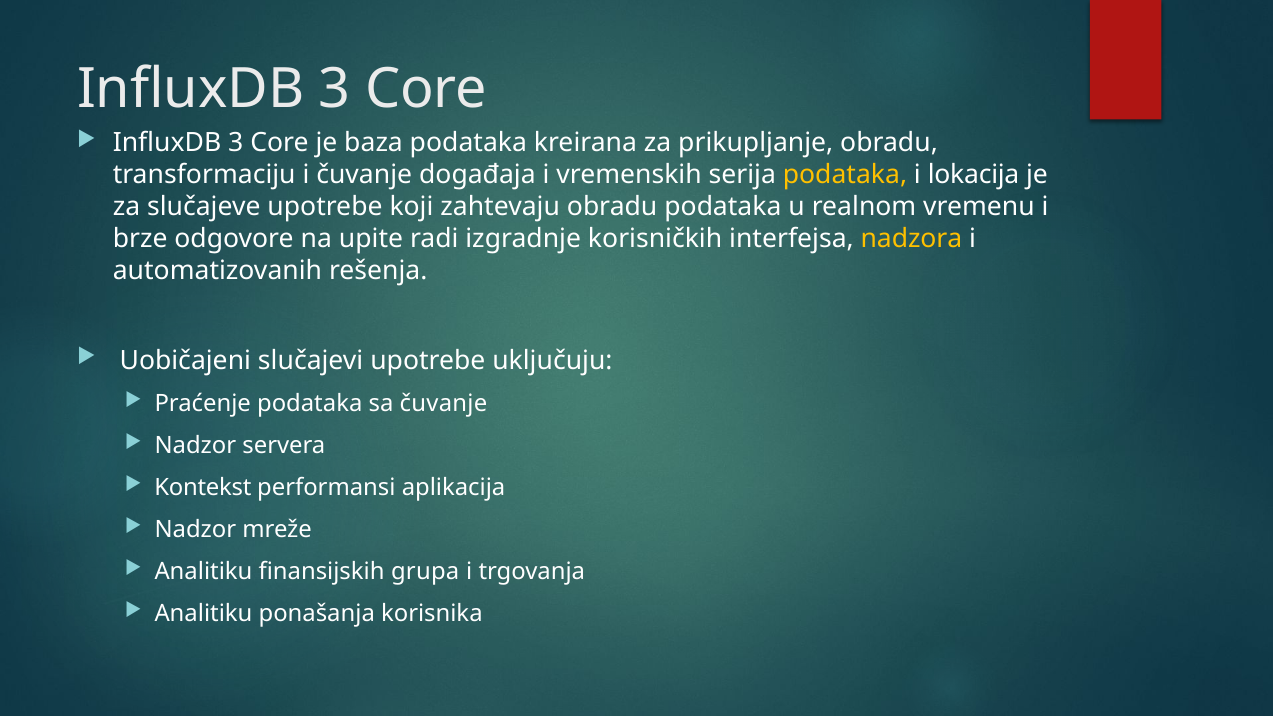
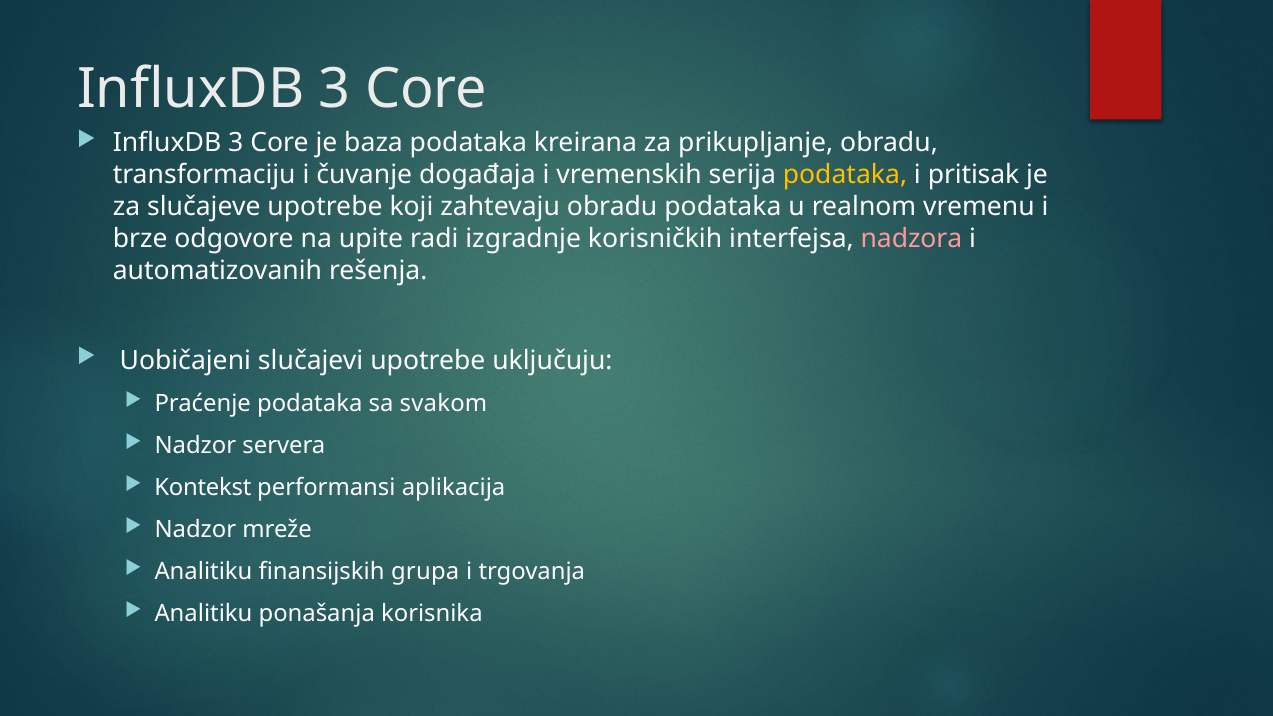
lokacija: lokacija -> pritisak
nadzora colour: yellow -> pink
sa čuvanje: čuvanje -> svakom
